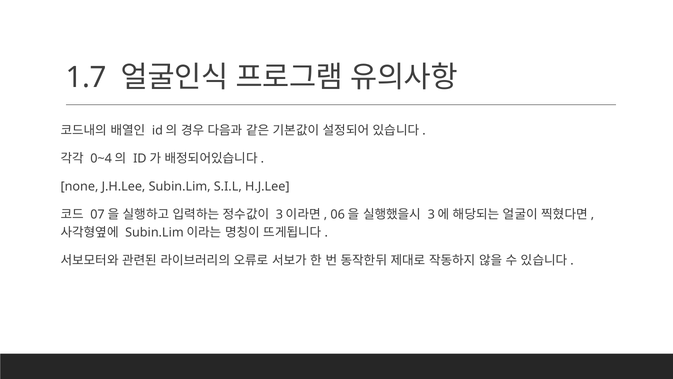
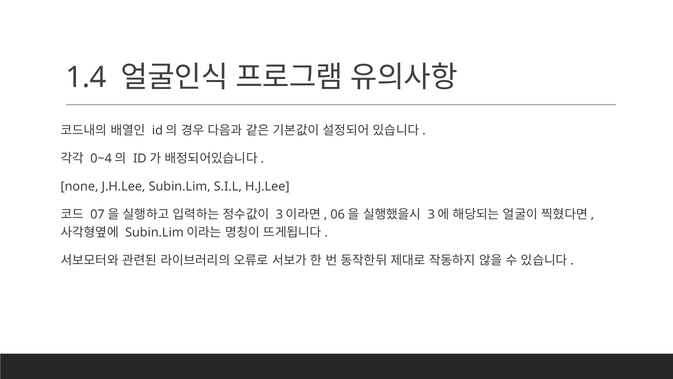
1.7: 1.7 -> 1.4
